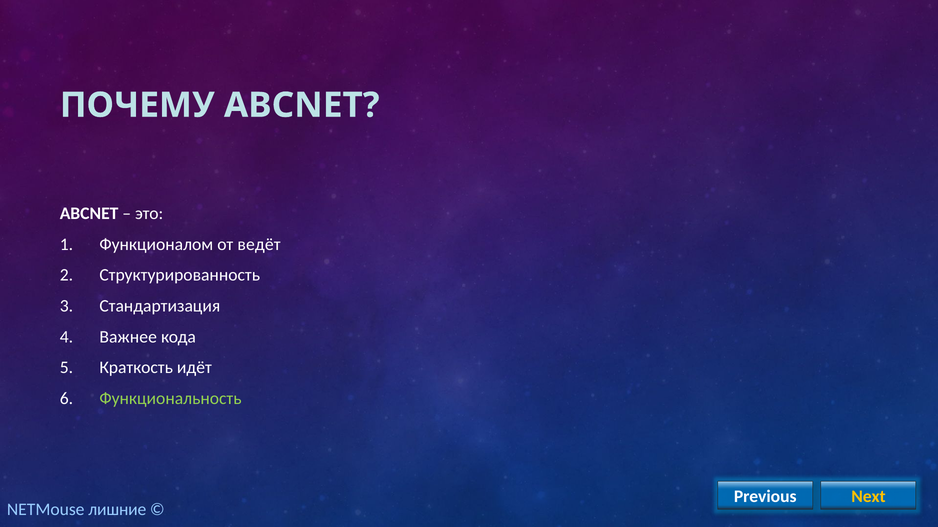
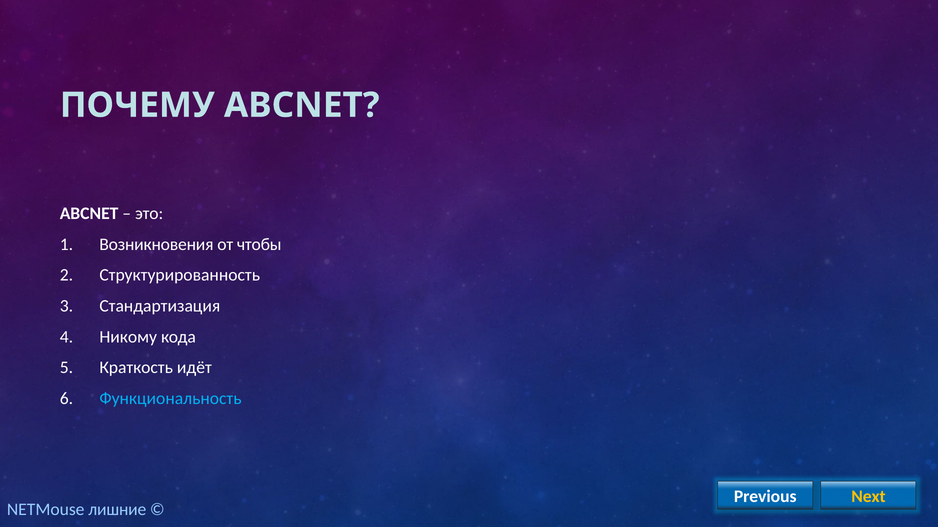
Функционалом: Функционалом -> Возникновения
ведёт: ведёт -> чтобы
Важнее: Важнее -> Никому
Функциональность colour: light green -> light blue
